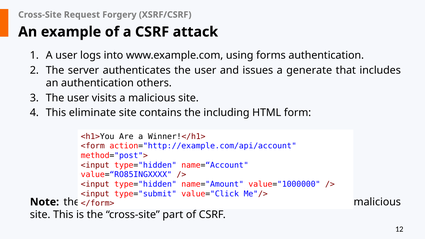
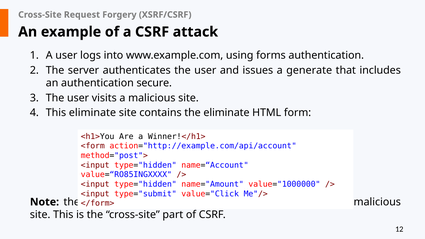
others: others -> secure
the including: including -> eliminate
